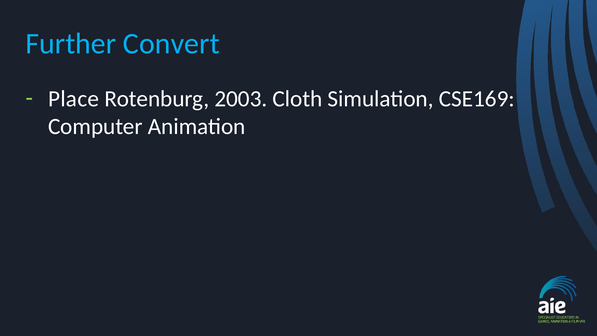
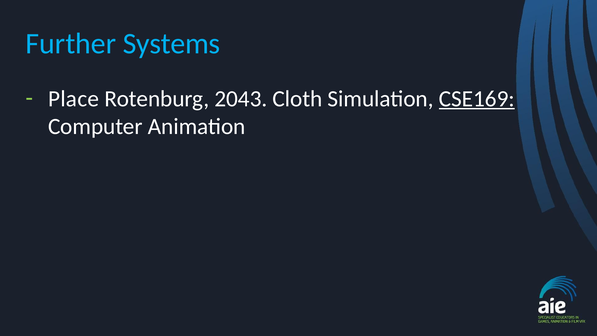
Convert: Convert -> Systems
2003: 2003 -> 2043
CSE169 underline: none -> present
